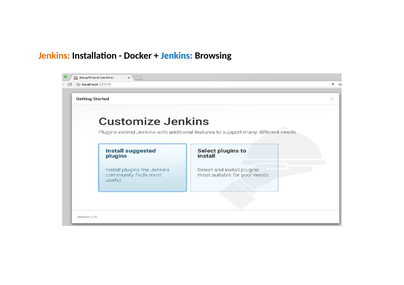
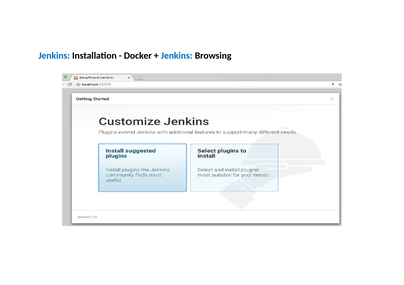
Jenkins at (54, 56) colour: orange -> blue
